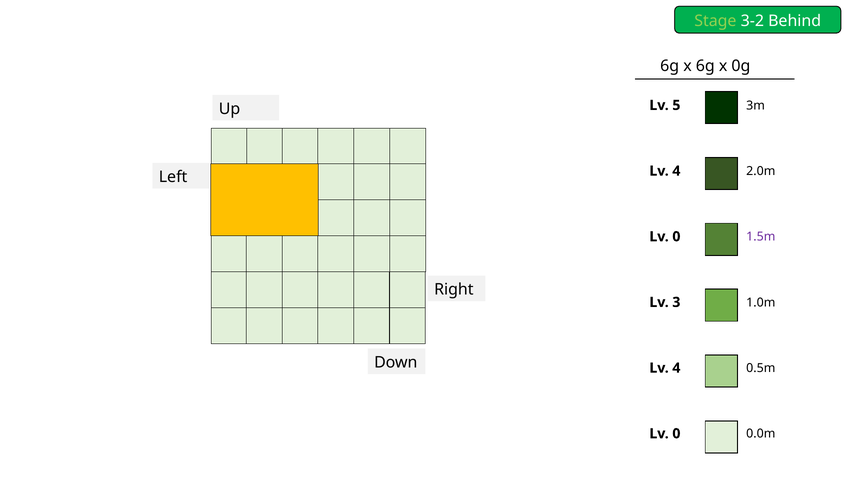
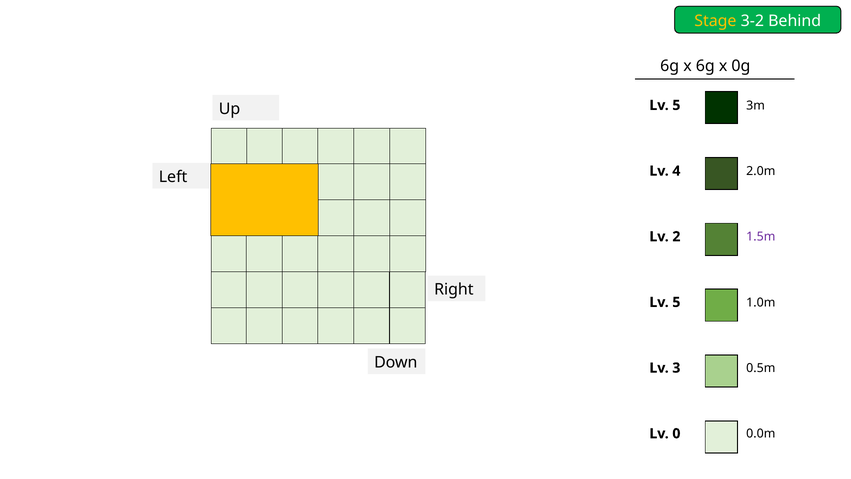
Stage colour: light green -> yellow
0 at (676, 236): 0 -> 2
3 at (676, 302): 3 -> 5
4 at (676, 368): 4 -> 3
